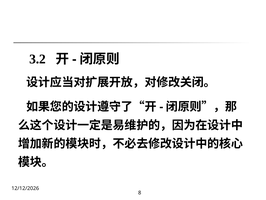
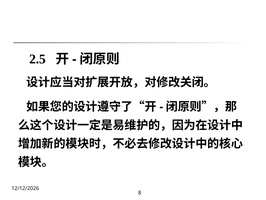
3.2: 3.2 -> 2.5
